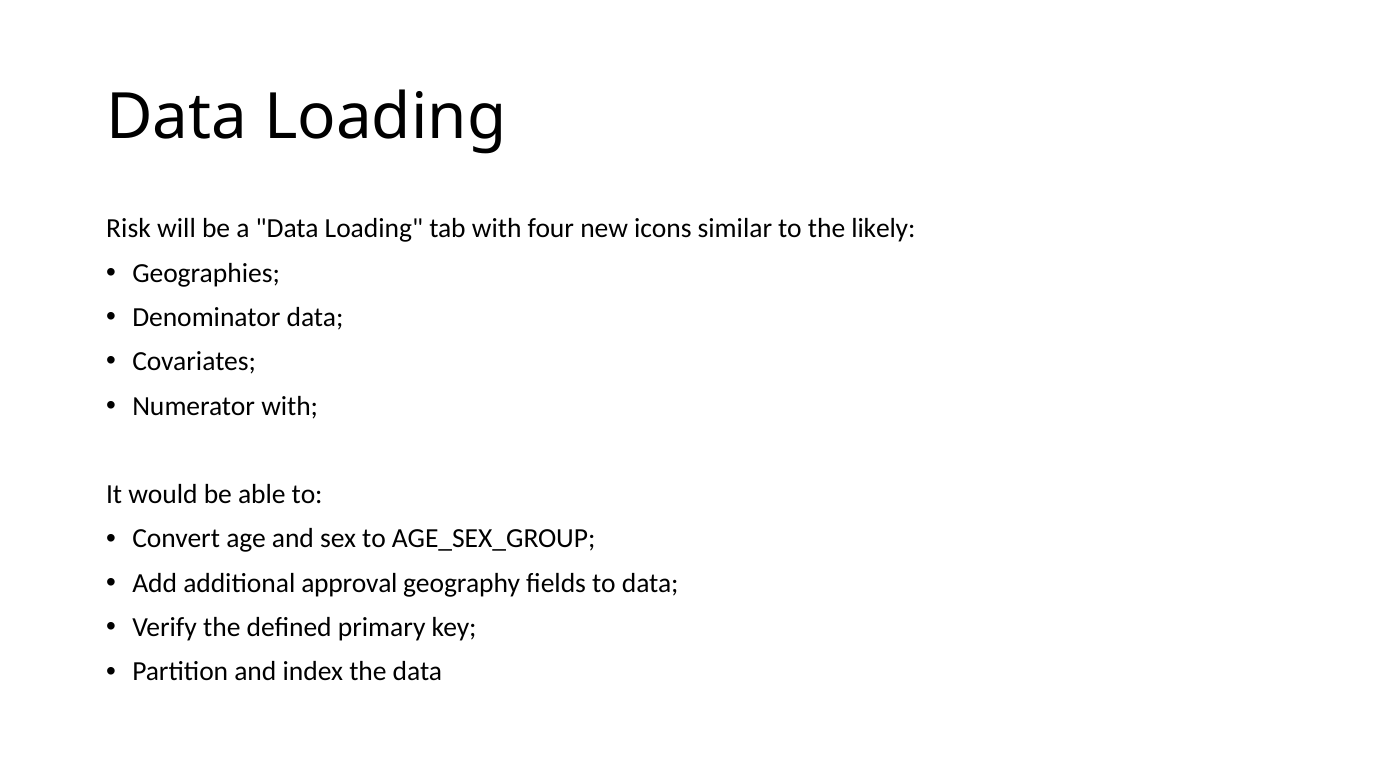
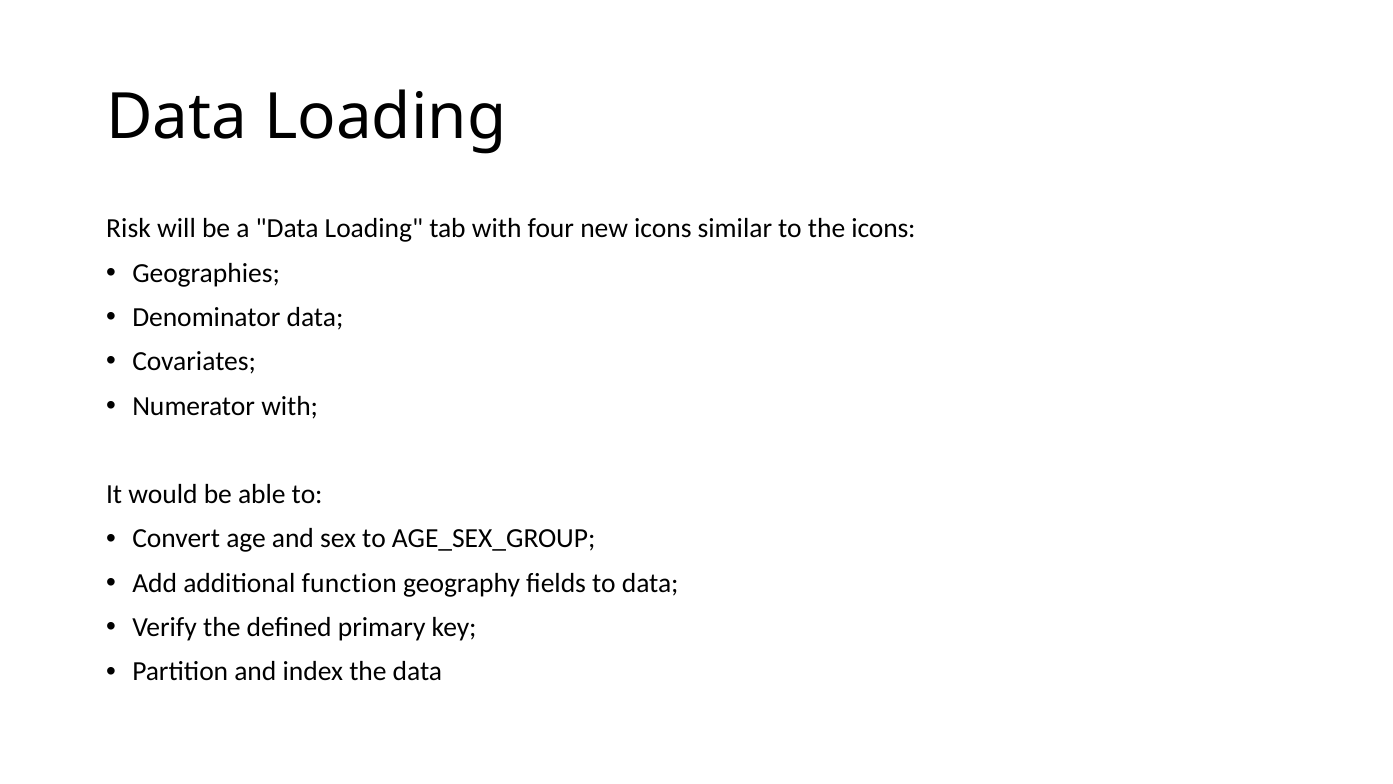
the likely: likely -> icons
approval: approval -> function
